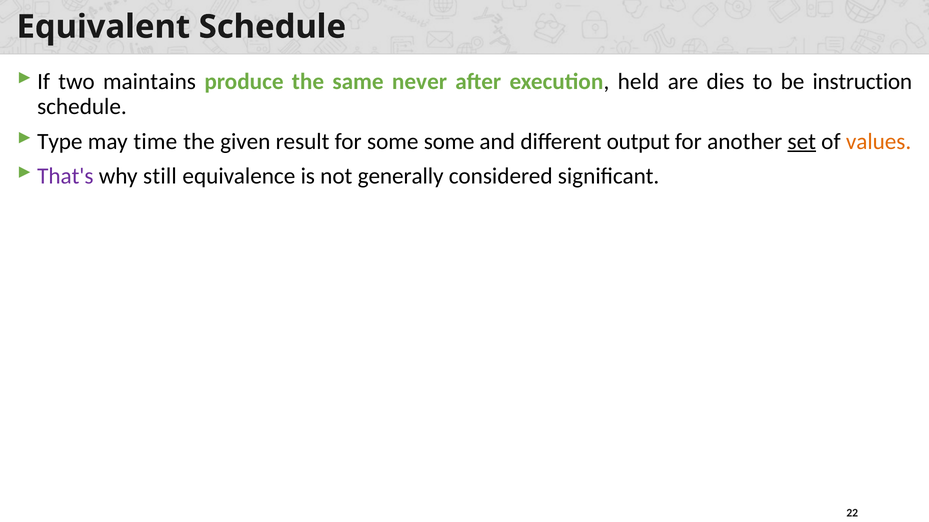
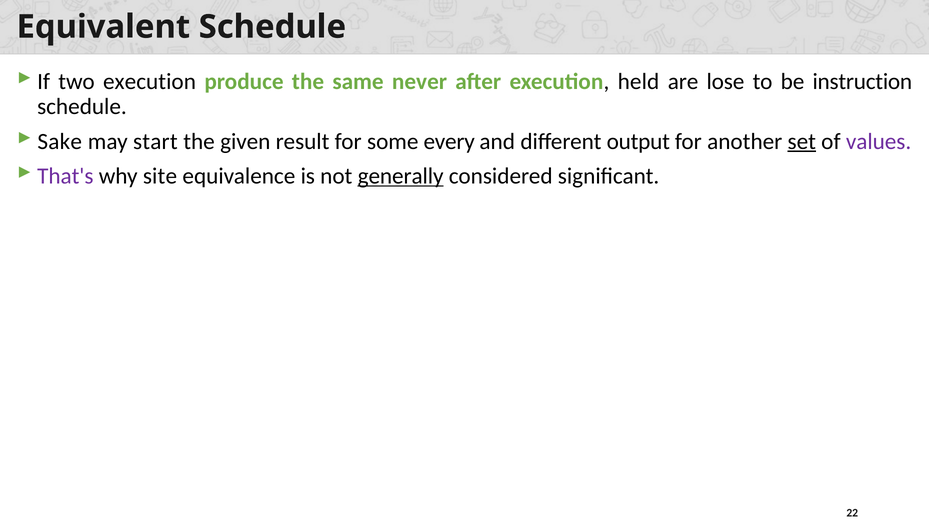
two maintains: maintains -> execution
dies: dies -> lose
Type: Type -> Sake
time: time -> start
some some: some -> every
values colour: orange -> purple
still: still -> site
generally underline: none -> present
